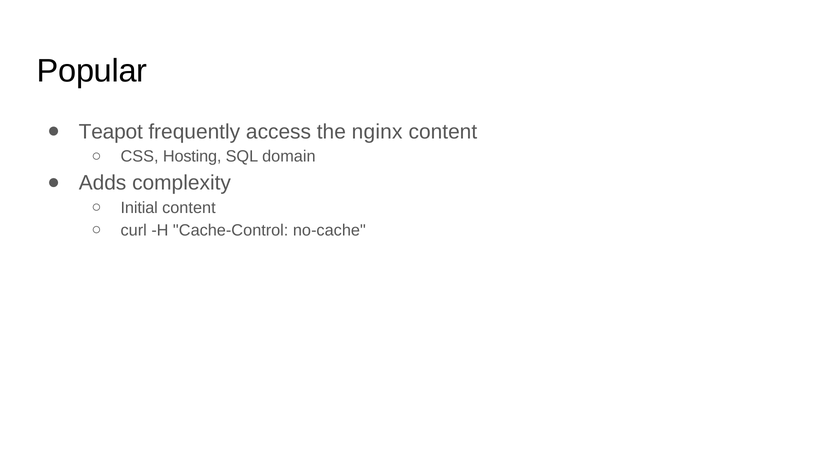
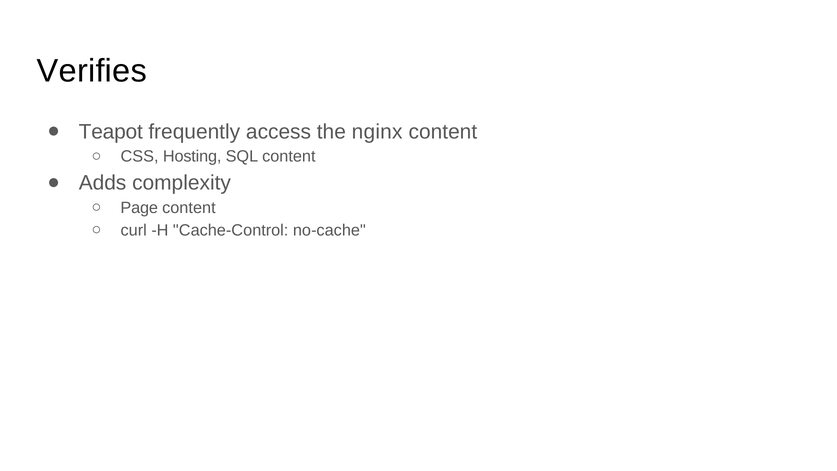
Popular: Popular -> Verifies
SQL domain: domain -> content
Initial: Initial -> Page
